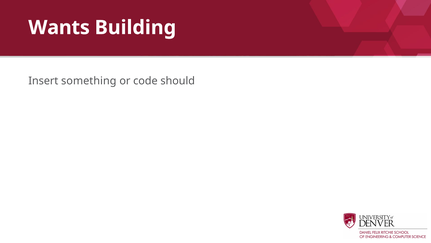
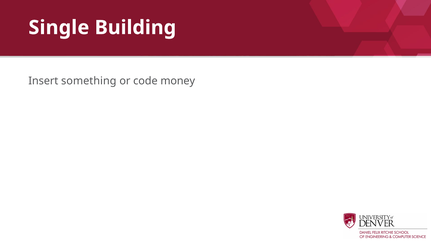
Wants: Wants -> Single
should: should -> money
